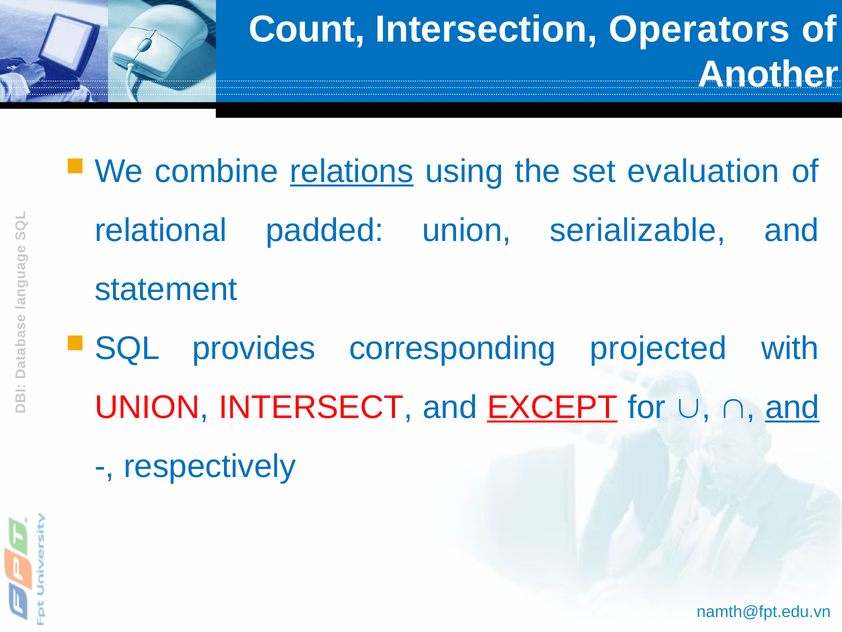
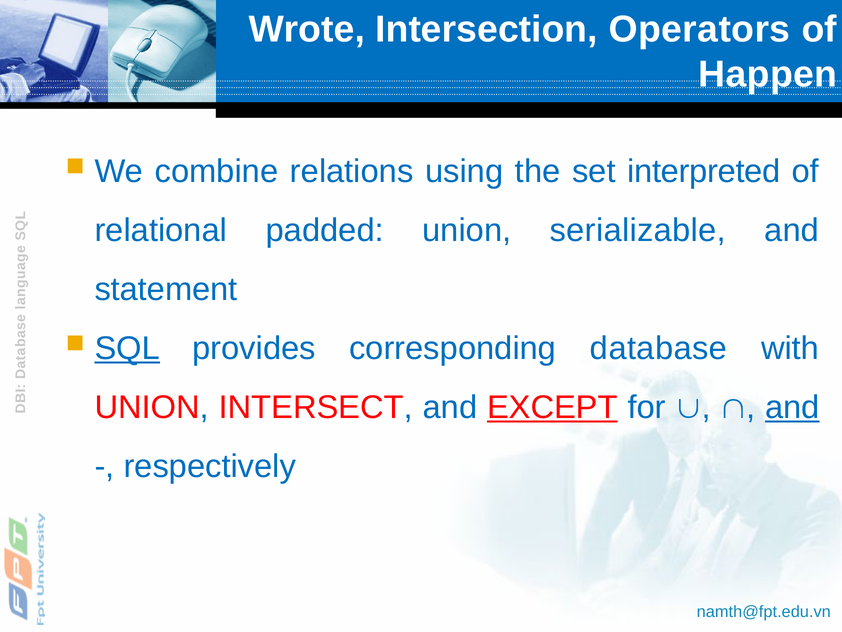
Count: Count -> Wrote
Another: Another -> Happen
relations underline: present -> none
evaluation: evaluation -> interpreted
SQL underline: none -> present
projected: projected -> database
